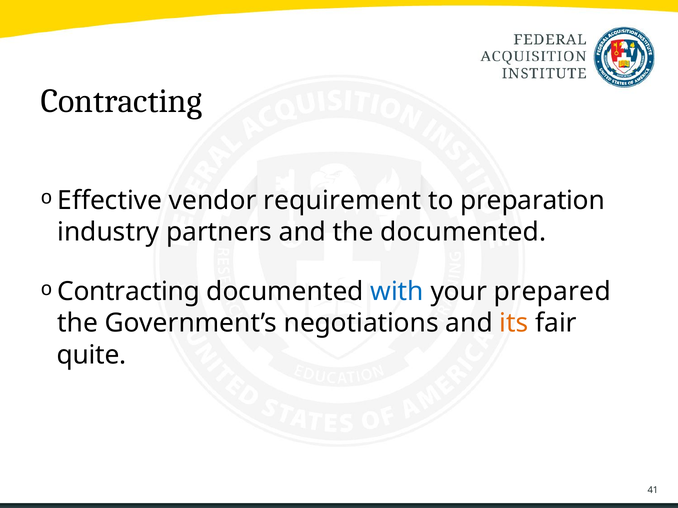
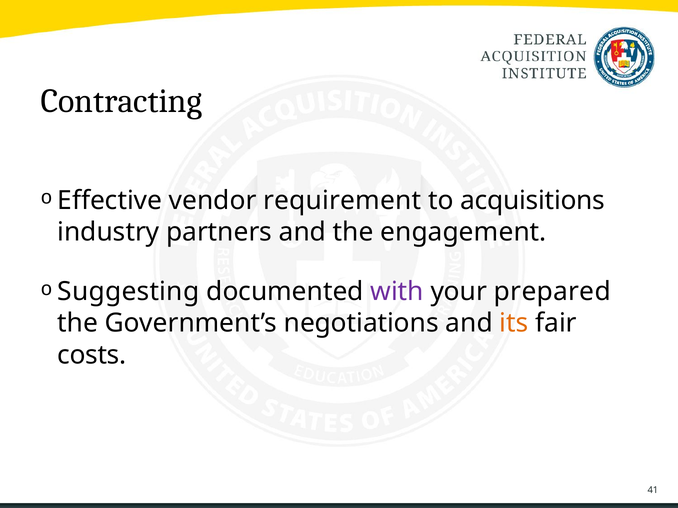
preparation: preparation -> acquisitions
the documented: documented -> engagement
Contracting at (129, 292): Contracting -> Suggesting
with colour: blue -> purple
quite: quite -> costs
